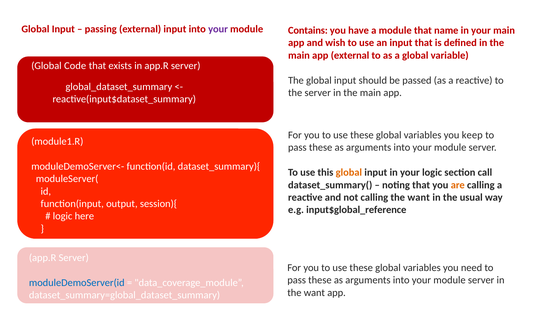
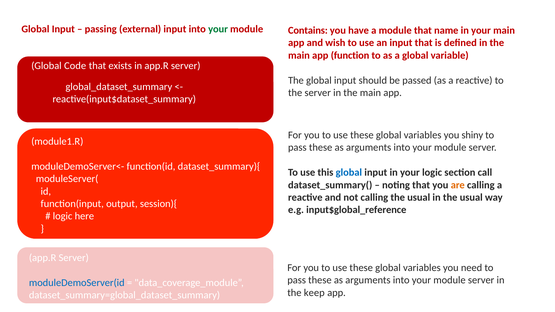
your at (218, 29) colour: purple -> green
app external: external -> function
keep: keep -> shiny
global at (349, 173) colour: orange -> blue
calling the want: want -> usual
want at (314, 293): want -> keep
